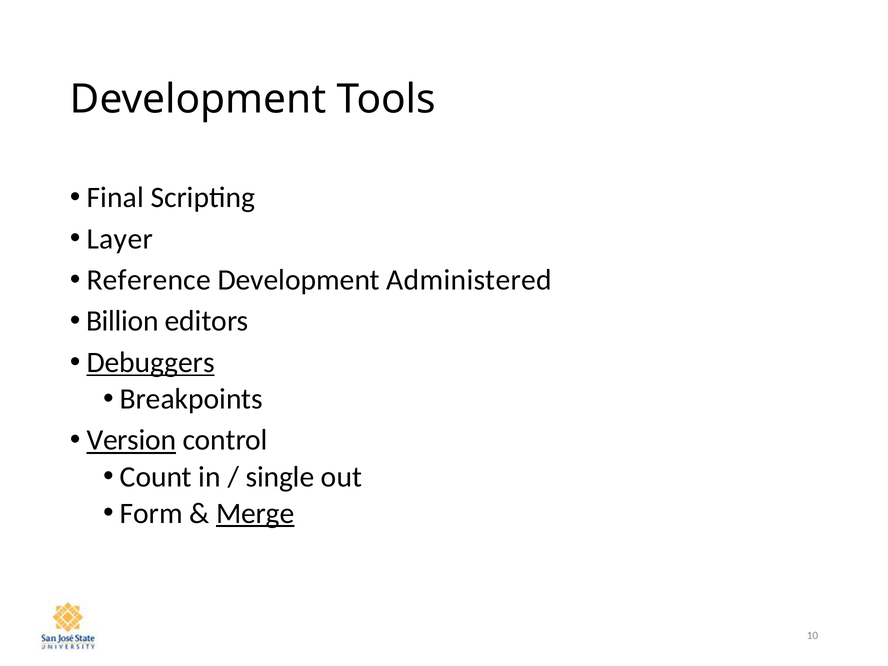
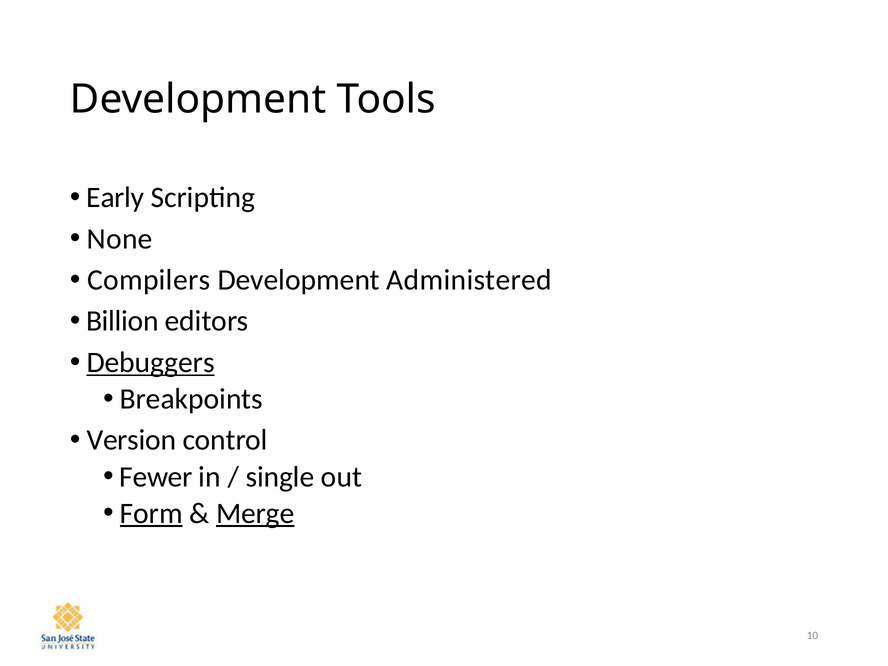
Final: Final -> Early
Layer: Layer -> None
Reference: Reference -> Compilers
Version underline: present -> none
Count: Count -> Fewer
Form underline: none -> present
